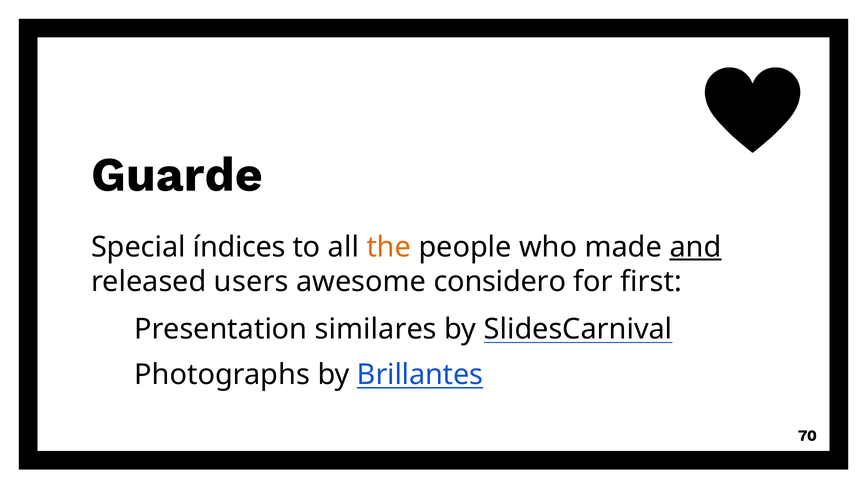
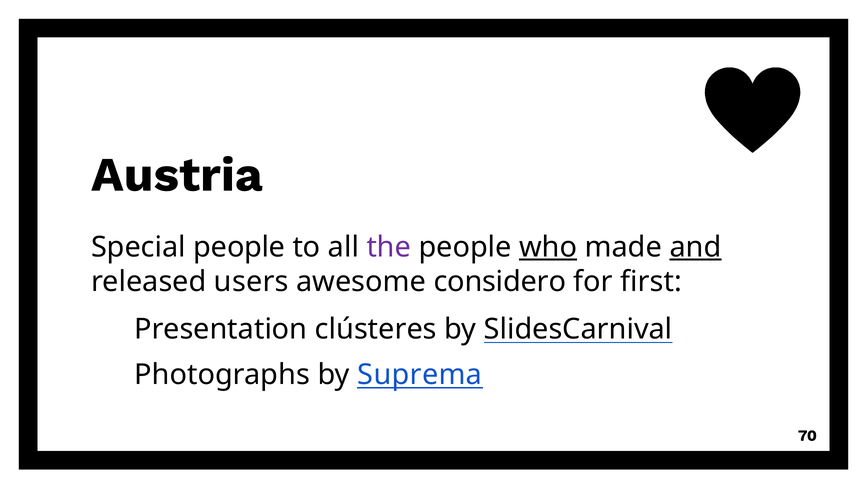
Guarde: Guarde -> Austria
Special índices: índices -> people
the colour: orange -> purple
who underline: none -> present
similares: similares -> clústeres
Brillantes: Brillantes -> Suprema
